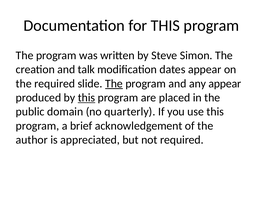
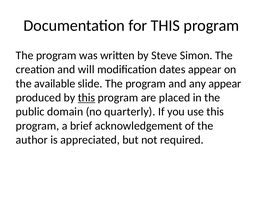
talk: talk -> will
the required: required -> available
The at (114, 83) underline: present -> none
